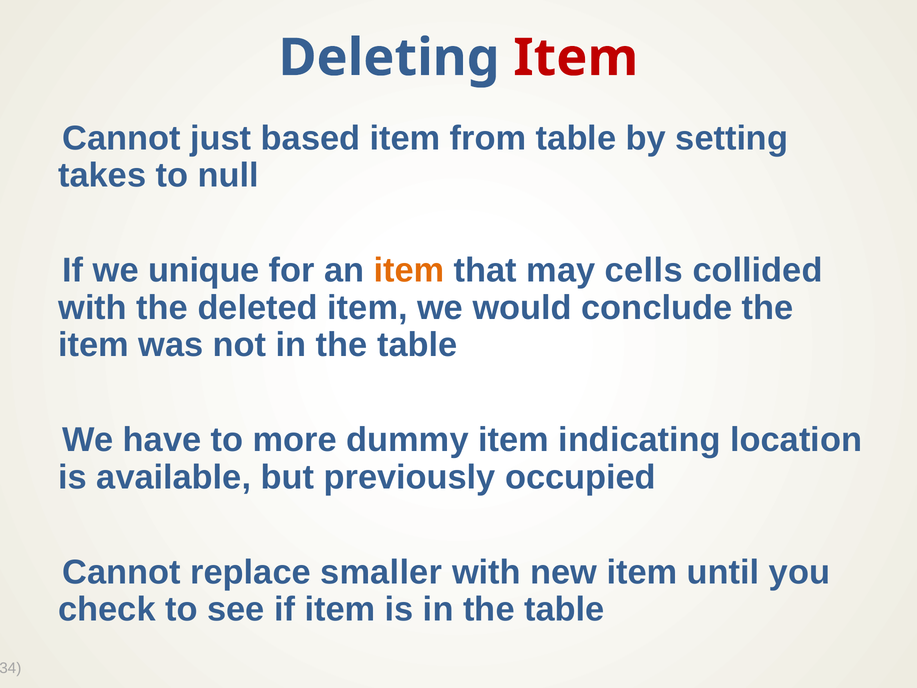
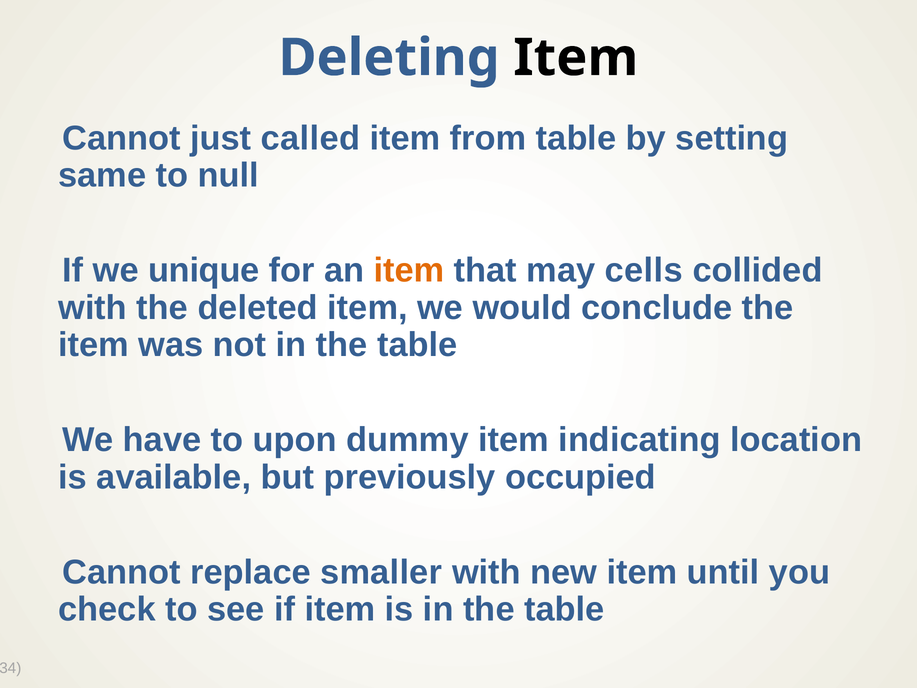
Item at (576, 58) colour: red -> black
based: based -> called
takes: takes -> same
more: more -> upon
